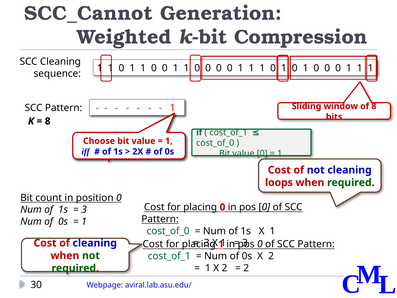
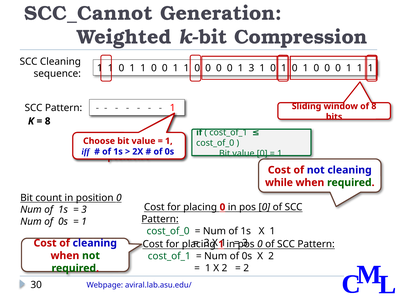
1 at (251, 68): 1 -> 3
loops: loops -> while
